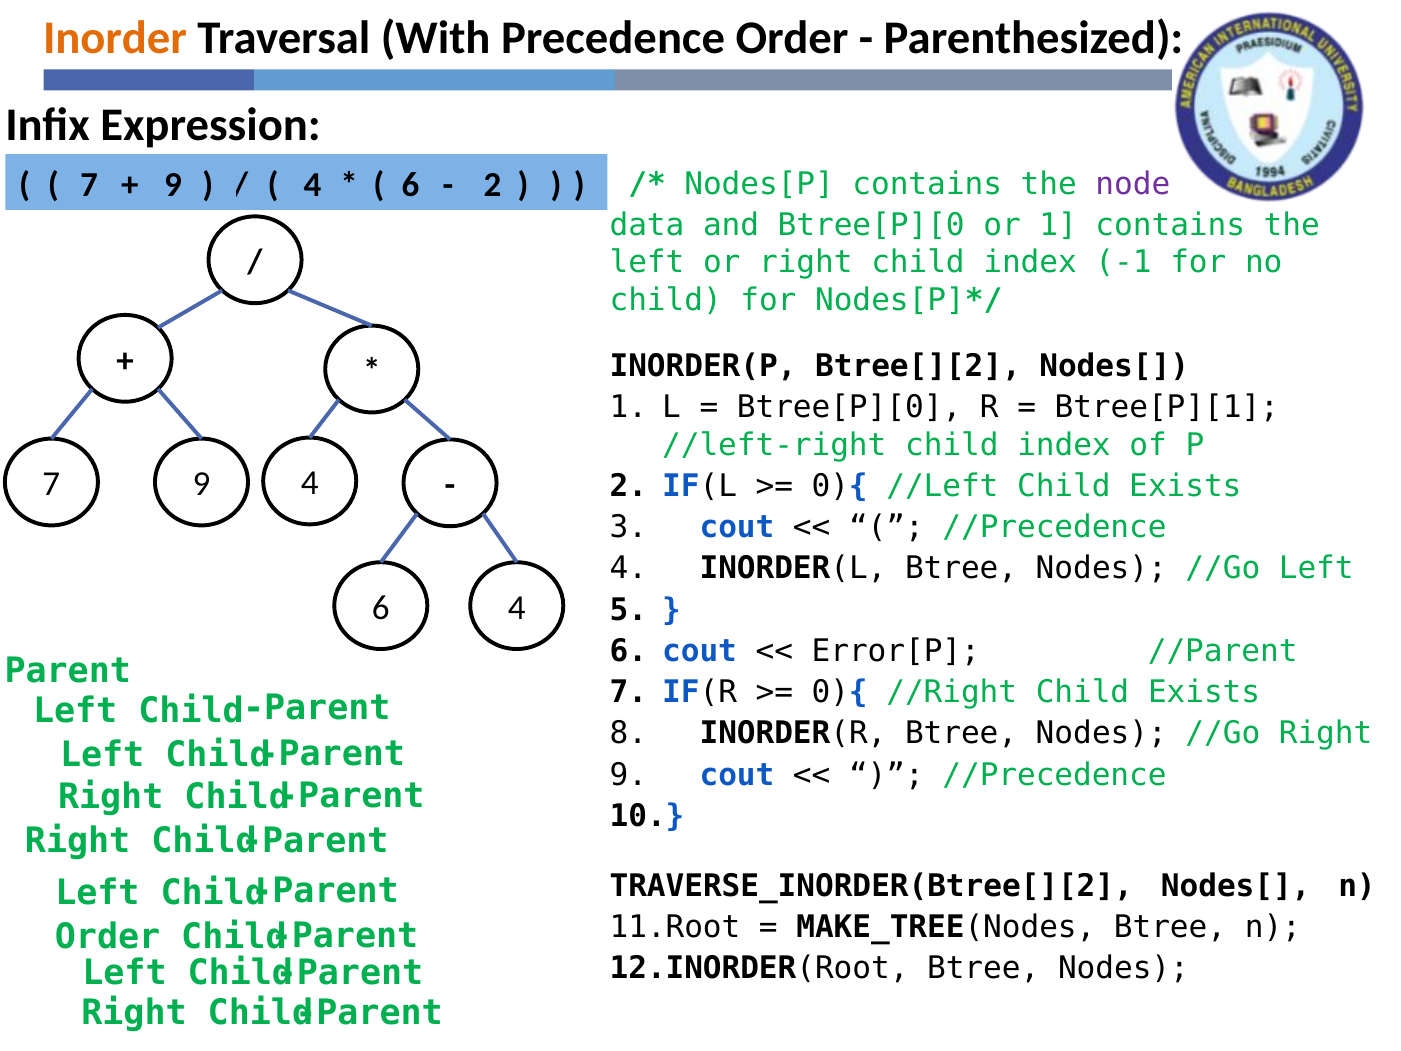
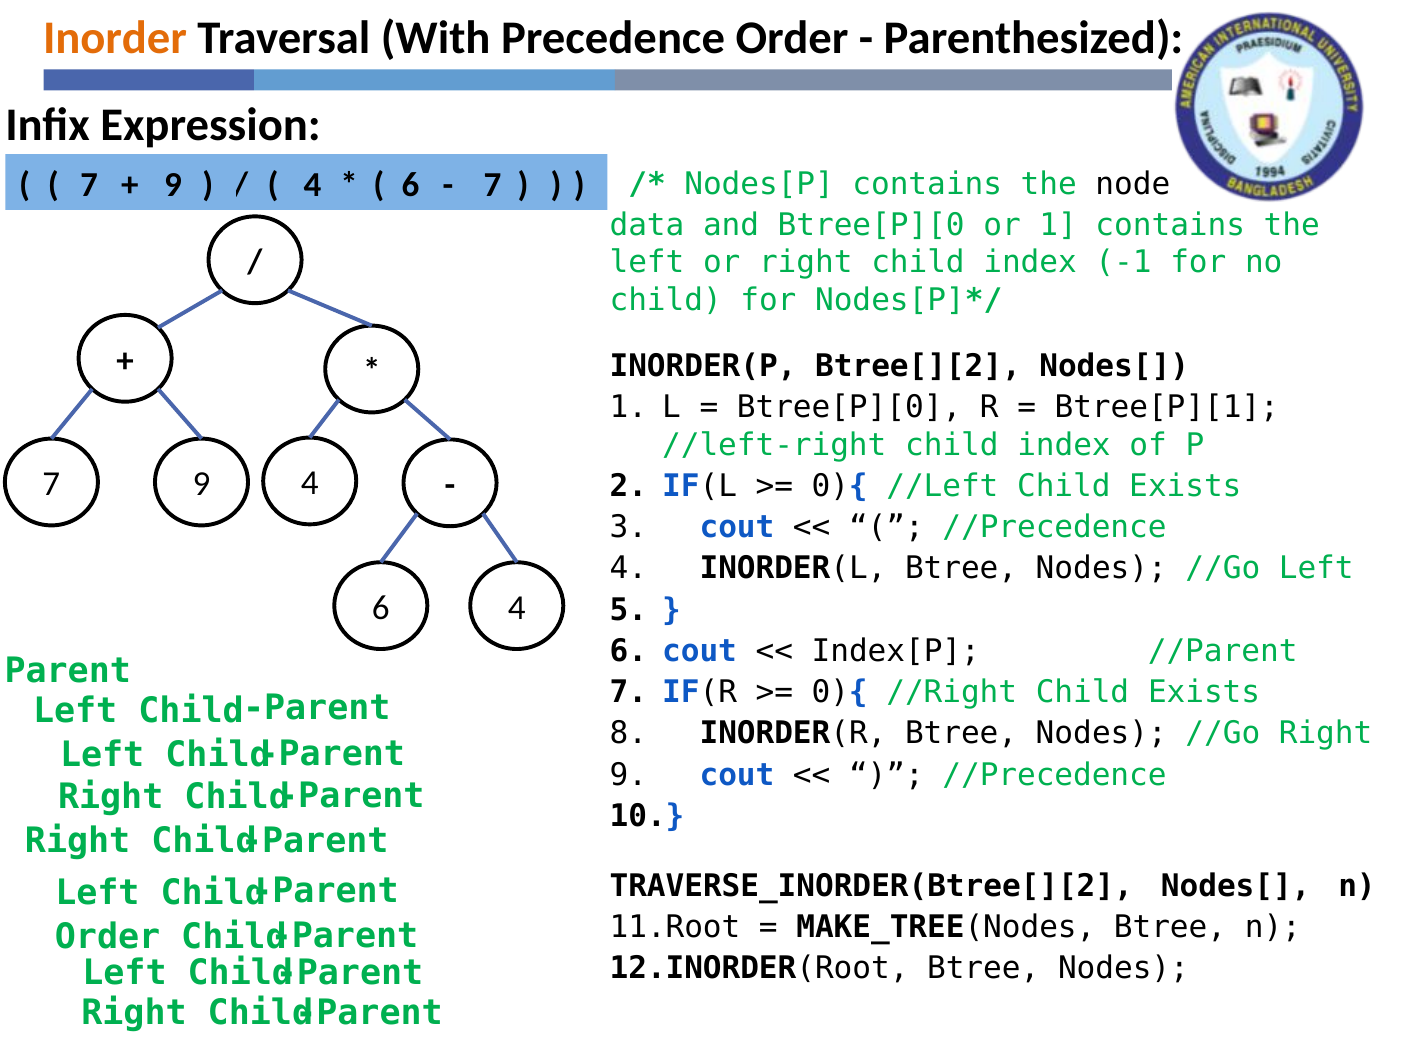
2 at (493, 184): 2 -> 7
node colour: purple -> black
Error[P: Error[P -> Index[P
